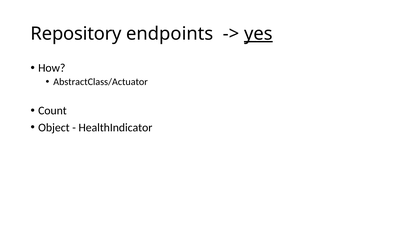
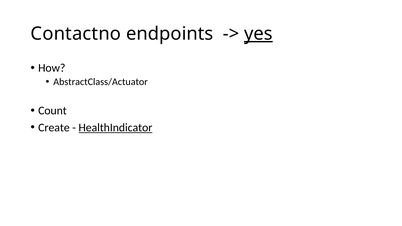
Repository: Repository -> Contactno
Object: Object -> Create
HealthIndicator underline: none -> present
